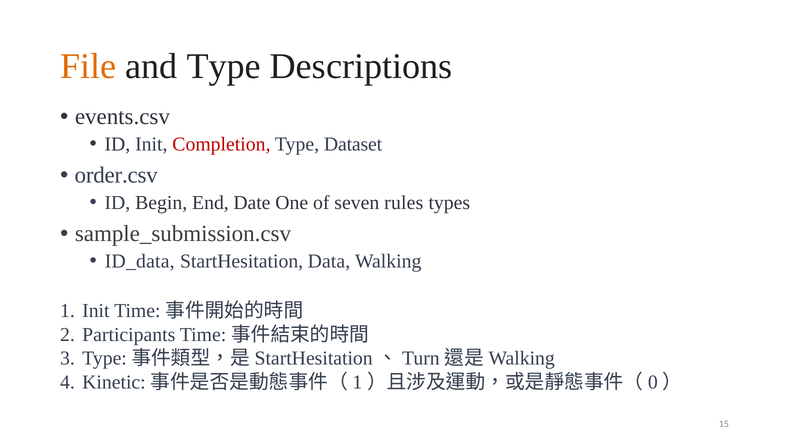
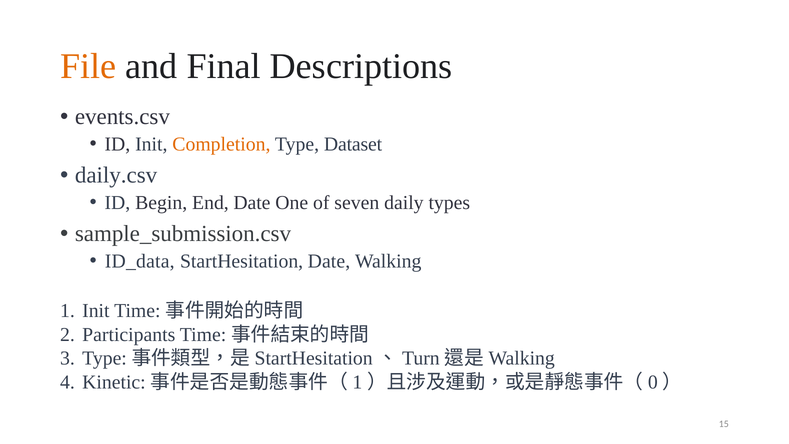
and Type: Type -> Final
Completion colour: red -> orange
order.csv: order.csv -> daily.csv
rules: rules -> daily
StartHesitation Data: Data -> Date
